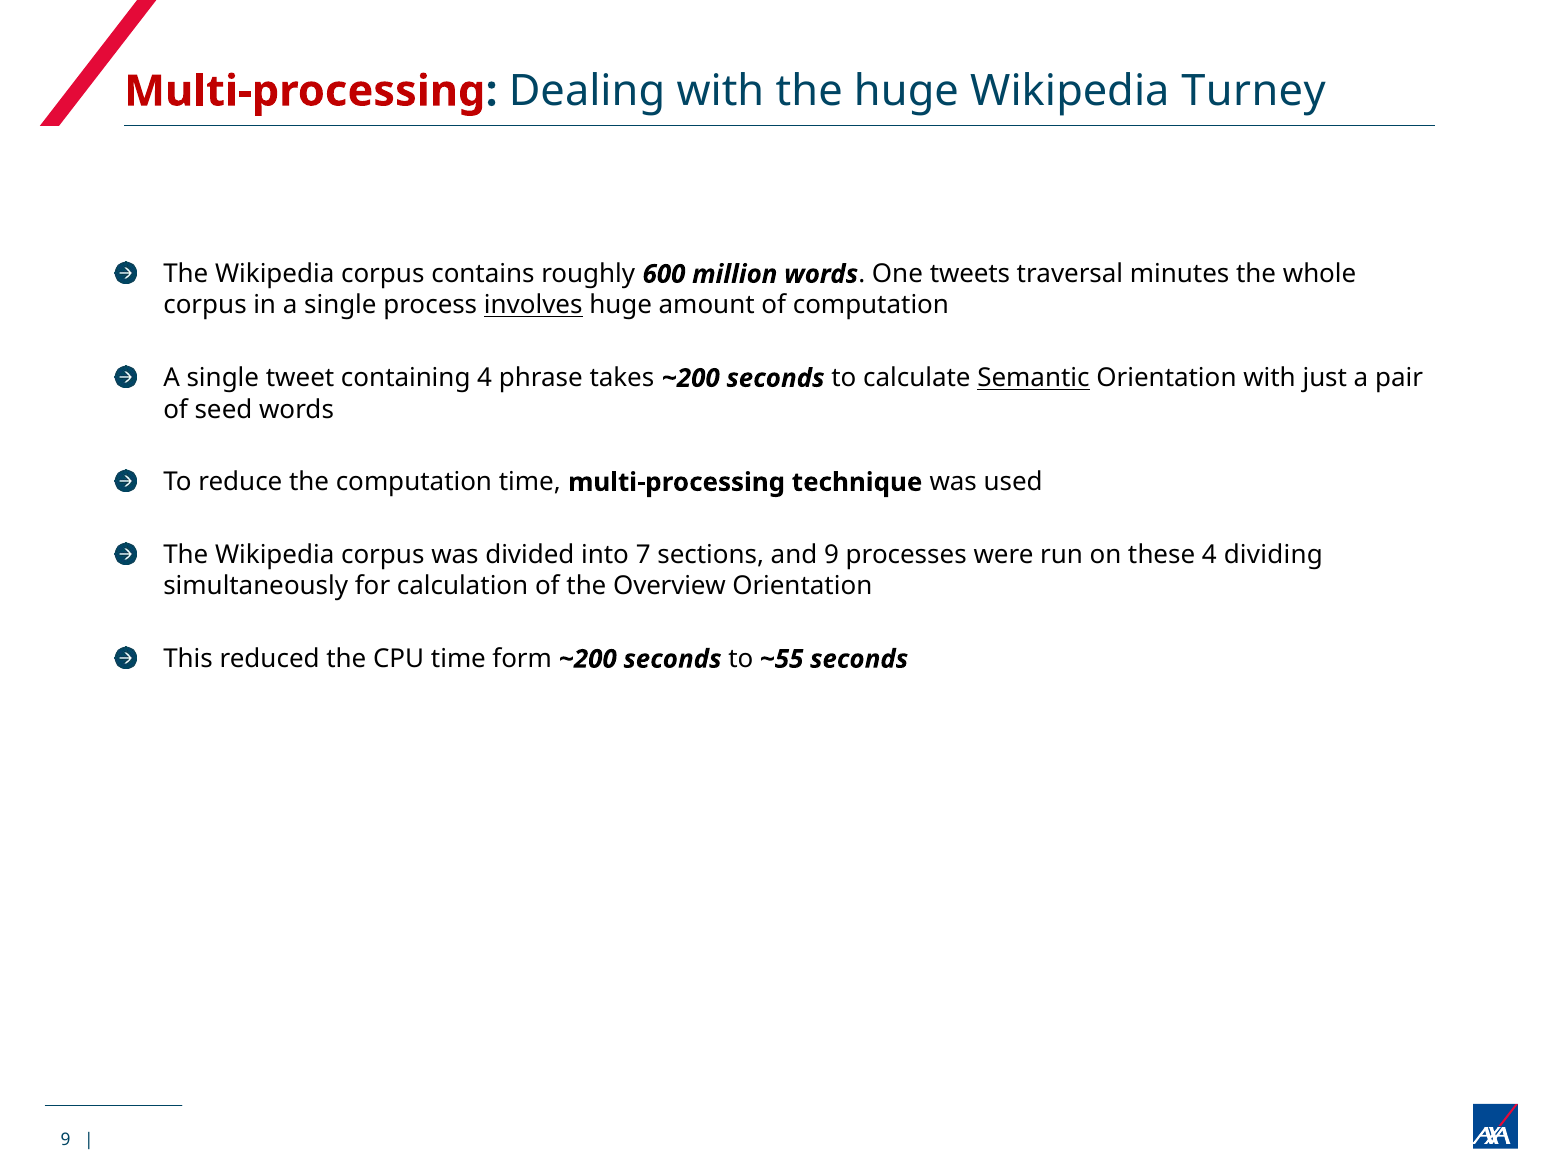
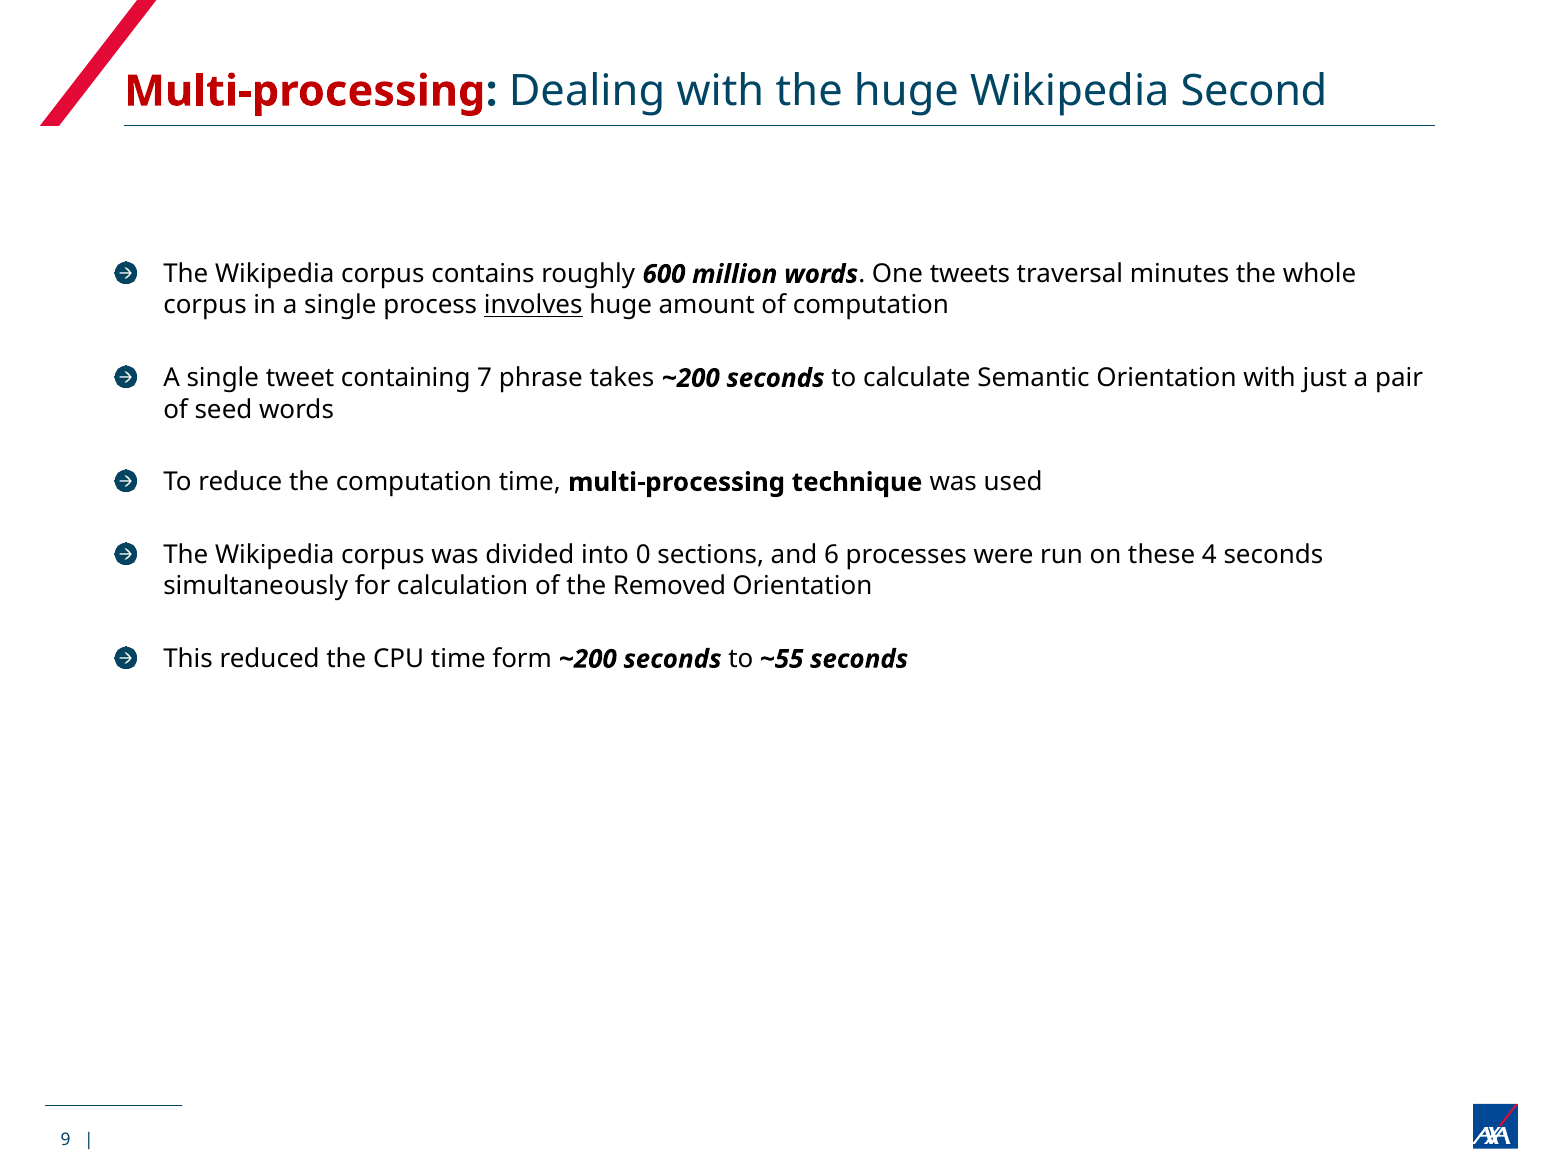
Turney: Turney -> Second
containing 4: 4 -> 7
Semantic underline: present -> none
7: 7 -> 0
and 9: 9 -> 6
4 dividing: dividing -> seconds
Overview: Overview -> Removed
